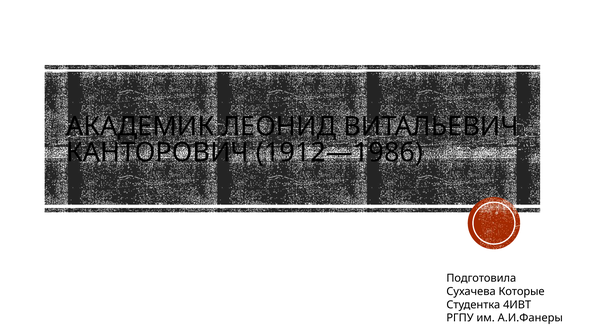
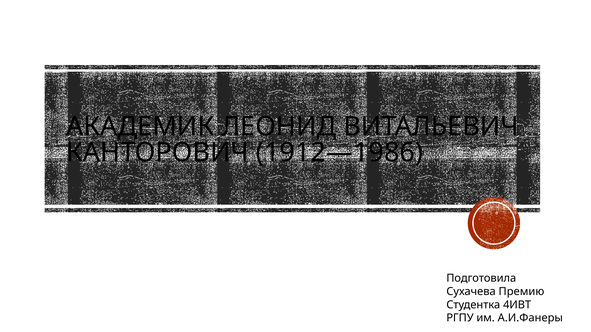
Которые: Которые -> Премию
